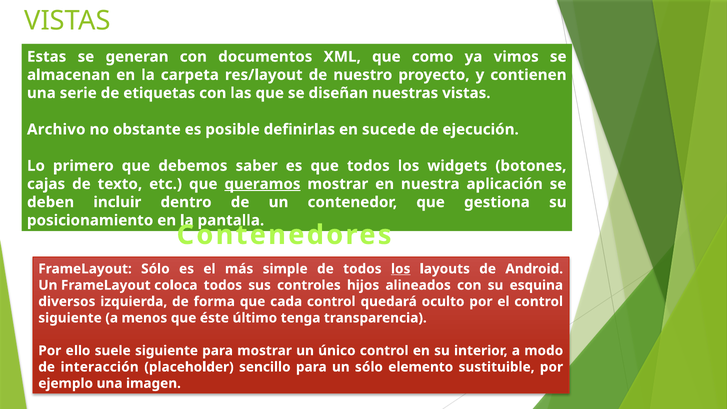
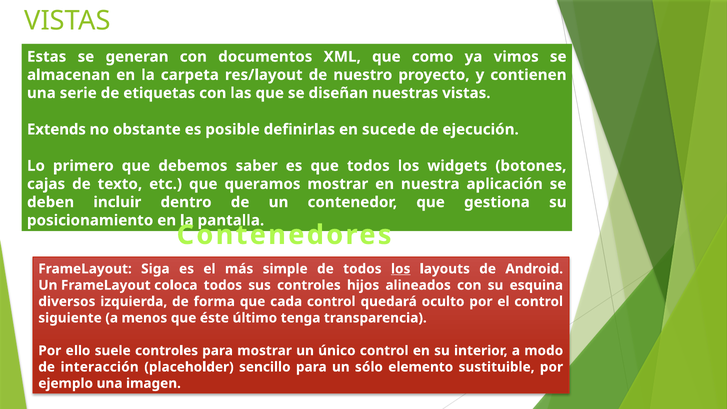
Archivo: Archivo -> Extends
queramos underline: present -> none
FrameLayout Sólo: Sólo -> Siga
suele siguiente: siguiente -> controles
